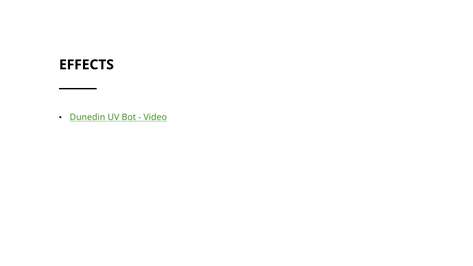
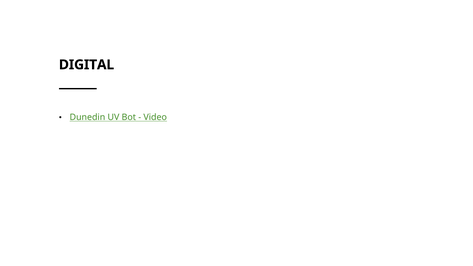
EFFECTS: EFFECTS -> DIGITAL
